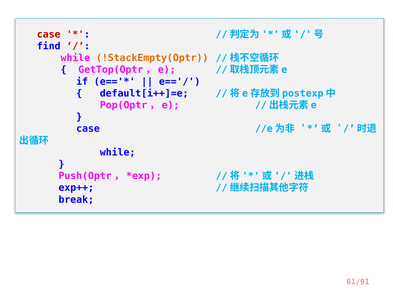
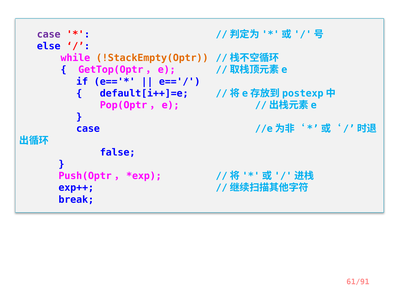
case at (49, 34) colour: red -> purple
find: find -> else
while at (118, 152): while -> false
